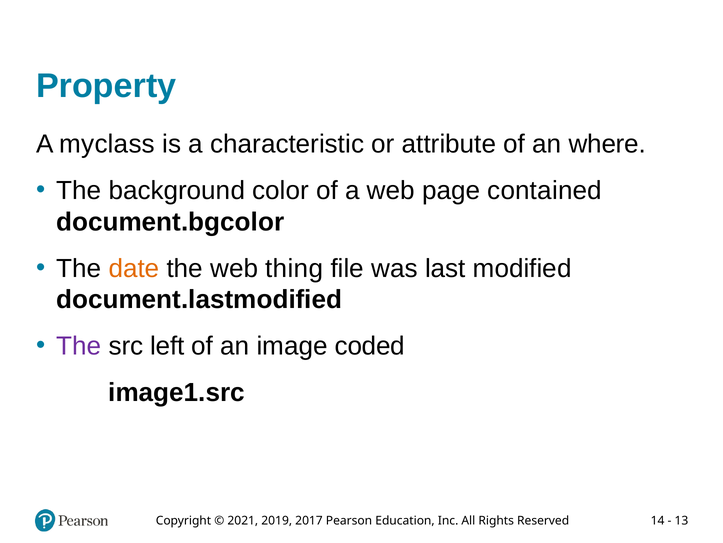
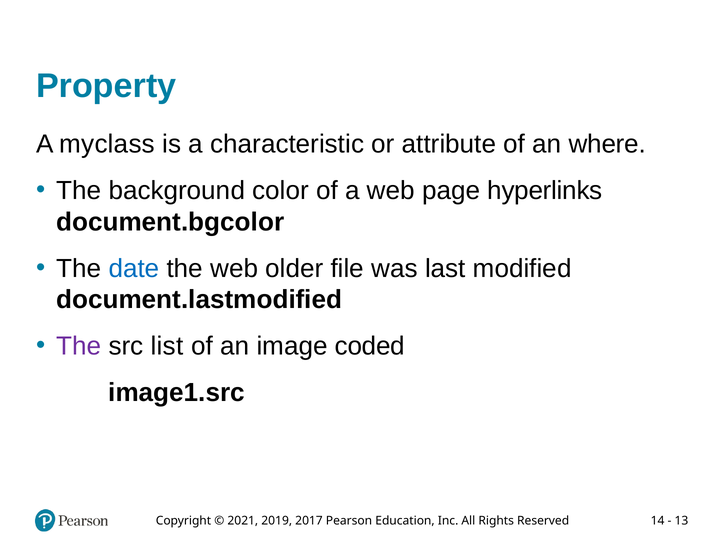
contained: contained -> hyperlinks
date colour: orange -> blue
thing: thing -> older
left: left -> list
